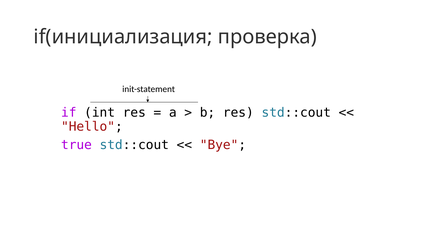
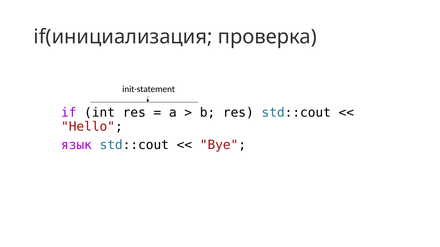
true: true -> язык
